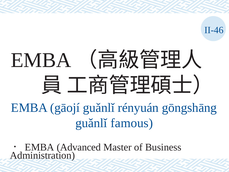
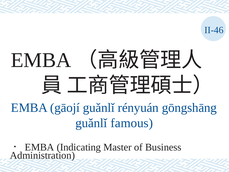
Advanced: Advanced -> Indicating
